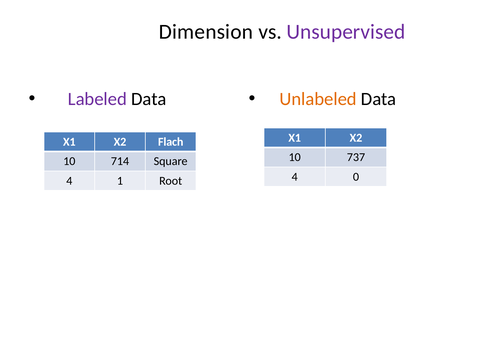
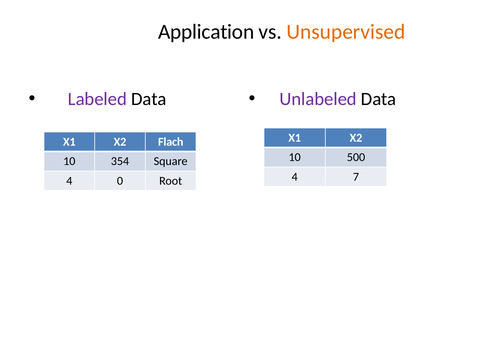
Dimension: Dimension -> Application
Unsupervised colour: purple -> orange
Unlabeled colour: orange -> purple
737: 737 -> 500
714: 714 -> 354
0: 0 -> 7
1: 1 -> 0
